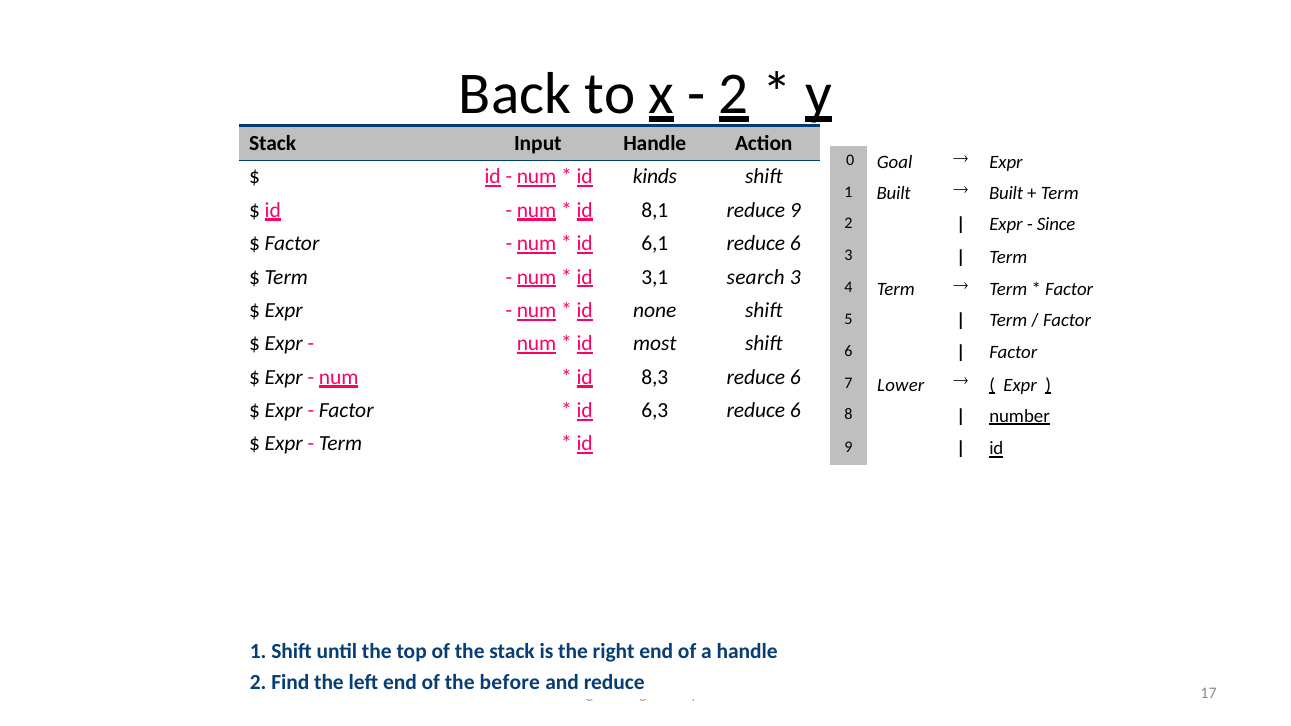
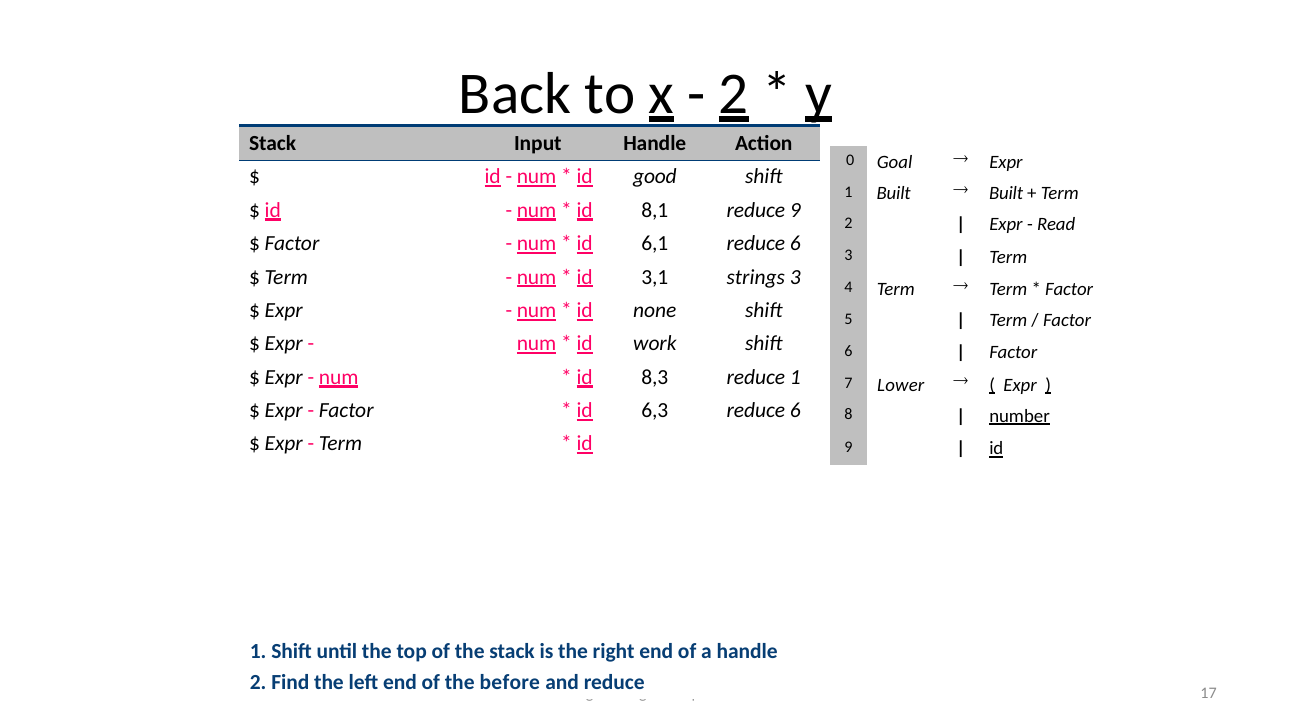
kinds: kinds -> good
Since: Since -> Read
search: search -> strings
most: most -> work
8,3 reduce 6: 6 -> 1
